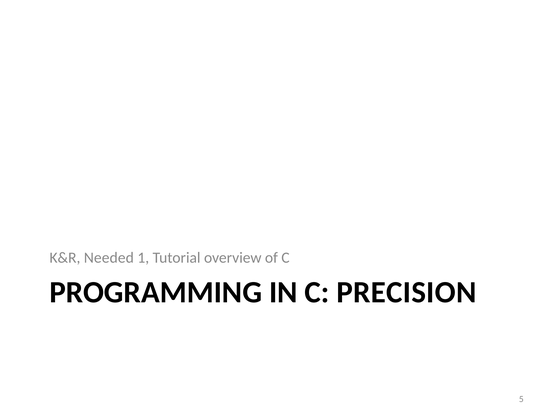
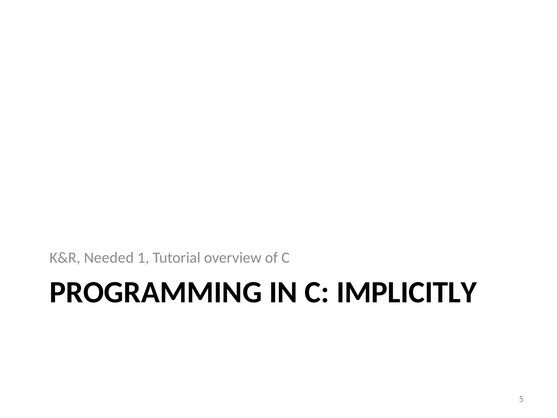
PRECISION: PRECISION -> IMPLICITLY
